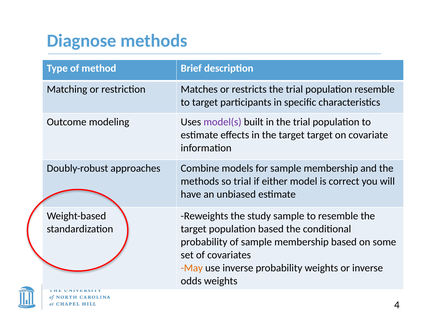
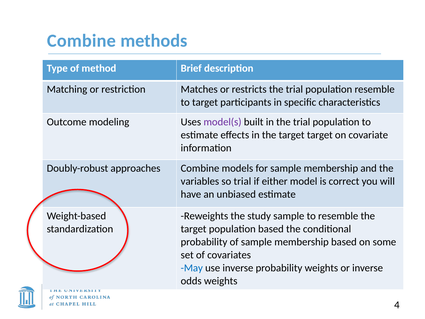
Diagnose at (82, 41): Diagnose -> Combine
methods at (200, 181): methods -> variables
May colour: orange -> blue
